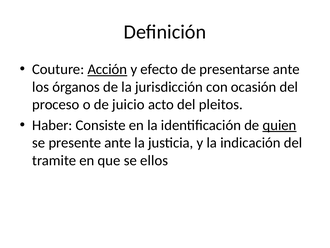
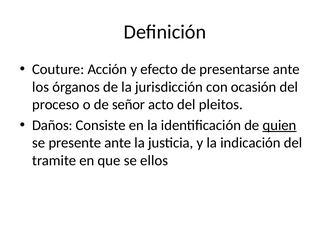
Acción underline: present -> none
juicio: juicio -> señor
Haber: Haber -> Daños
